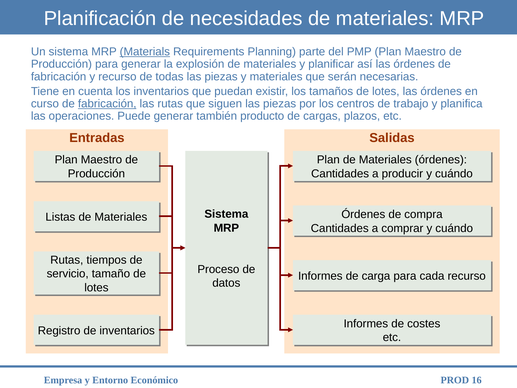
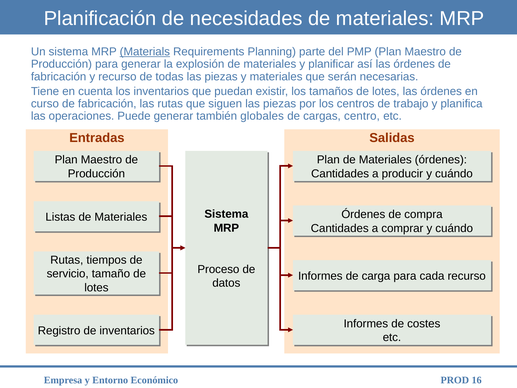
fabricación at (107, 104) underline: present -> none
producto: producto -> globales
plazos: plazos -> centro
